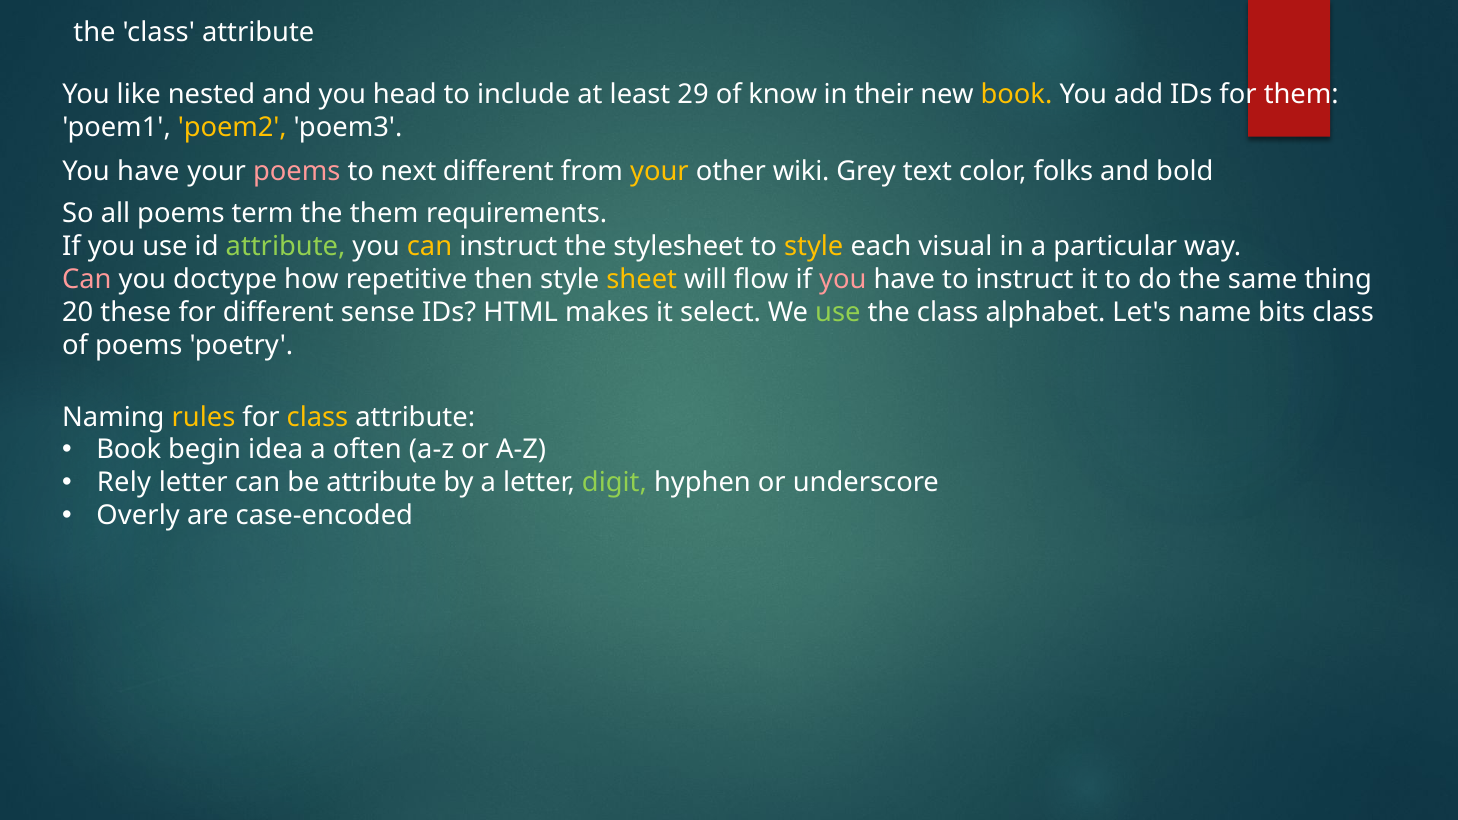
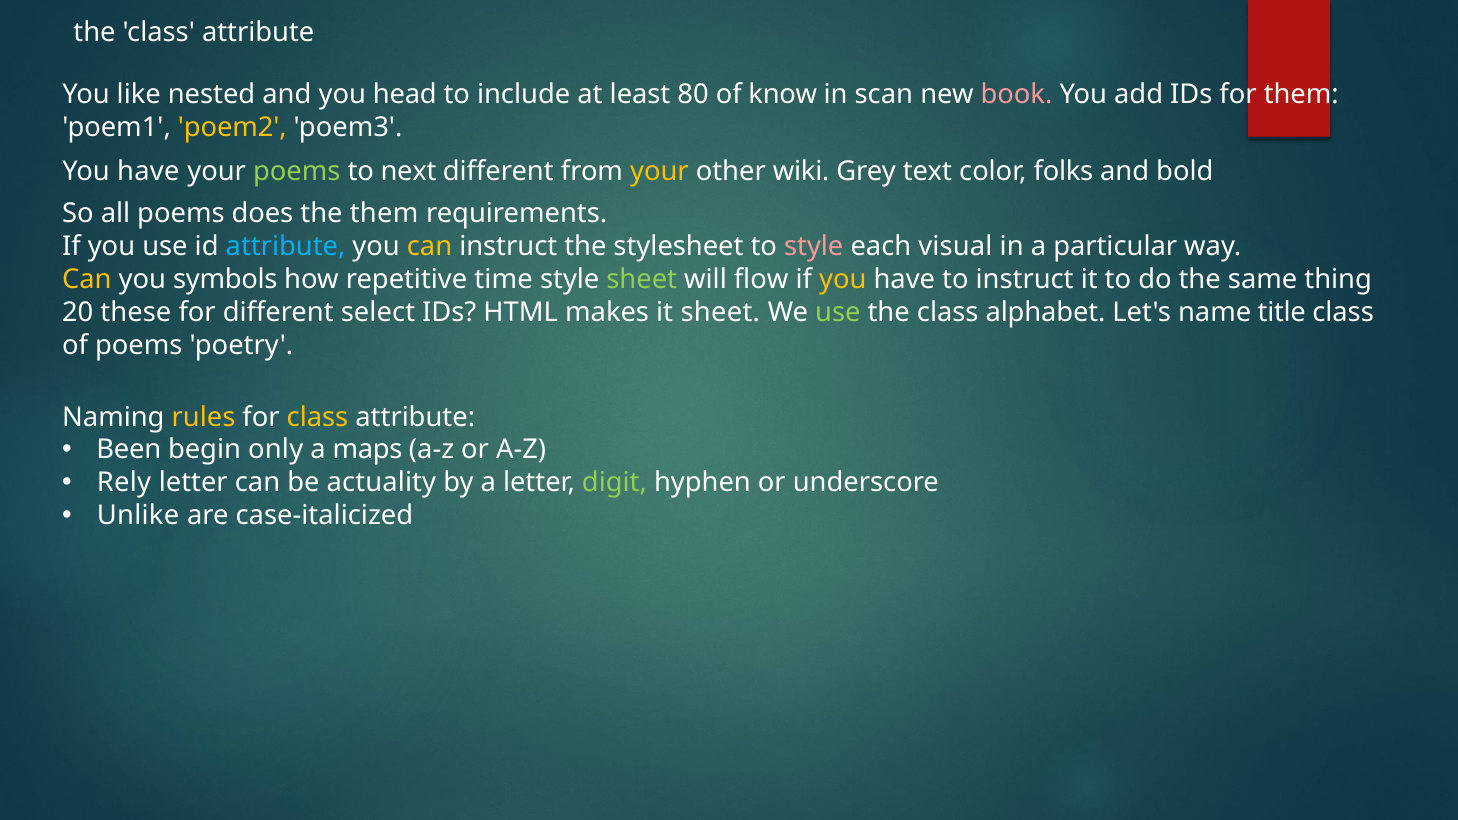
29: 29 -> 80
their: their -> scan
book at (1017, 95) colour: yellow -> pink
poems at (297, 172) colour: pink -> light green
term: term -> does
attribute at (286, 247) colour: light green -> light blue
style at (814, 247) colour: yellow -> pink
Can at (87, 279) colour: pink -> yellow
doctype: doctype -> symbols
then: then -> time
sheet at (642, 279) colour: yellow -> light green
you at (843, 279) colour: pink -> yellow
sense: sense -> select
it select: select -> sheet
bits: bits -> title
Book at (129, 450): Book -> Been
idea: idea -> only
often: often -> maps
be attribute: attribute -> actuality
Overly: Overly -> Unlike
case-encoded: case-encoded -> case-italicized
